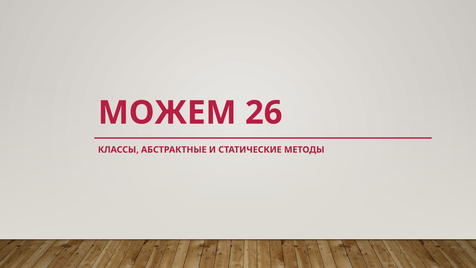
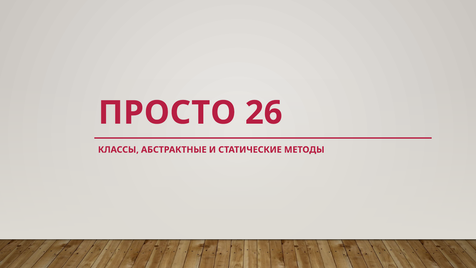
МОЖЕМ: МОЖЕМ -> ПРОСТО
